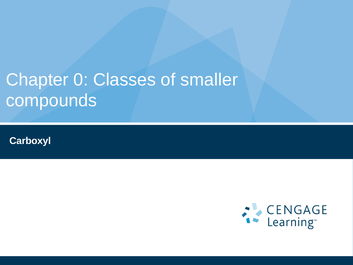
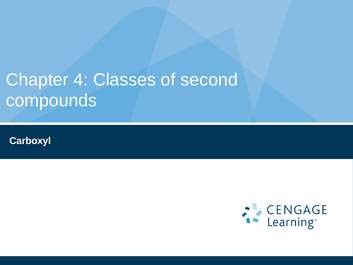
0: 0 -> 4
smaller: smaller -> second
